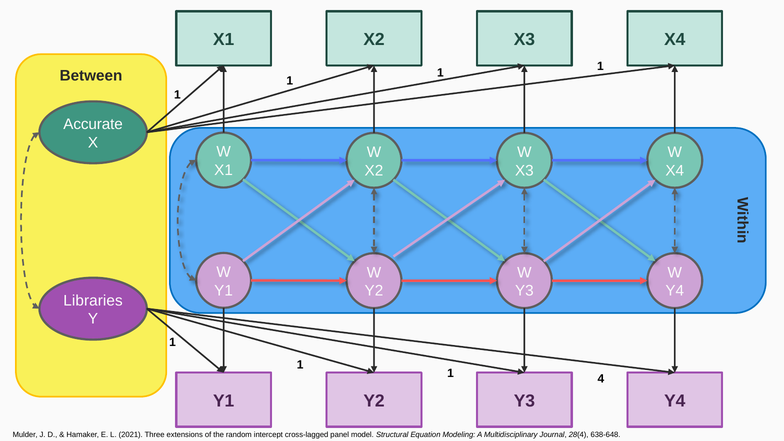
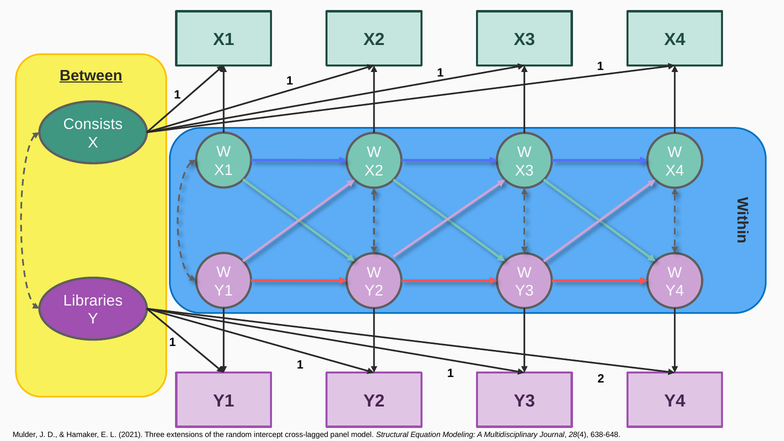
Between underline: none -> present
Accurate: Accurate -> Consists
4: 4 -> 2
